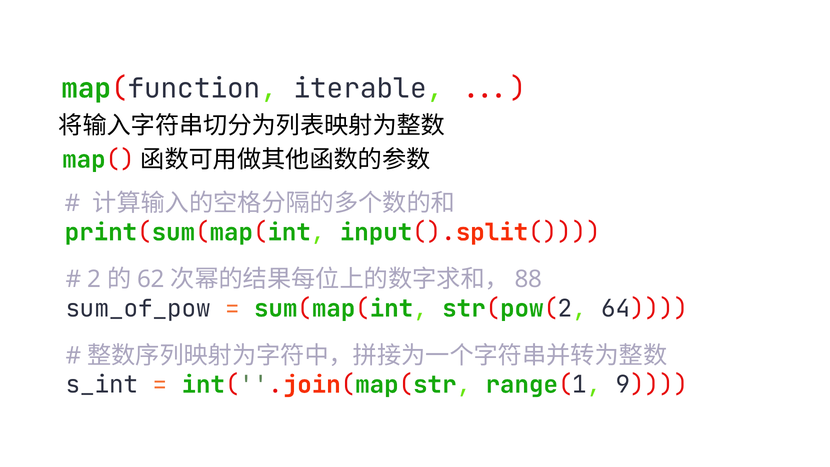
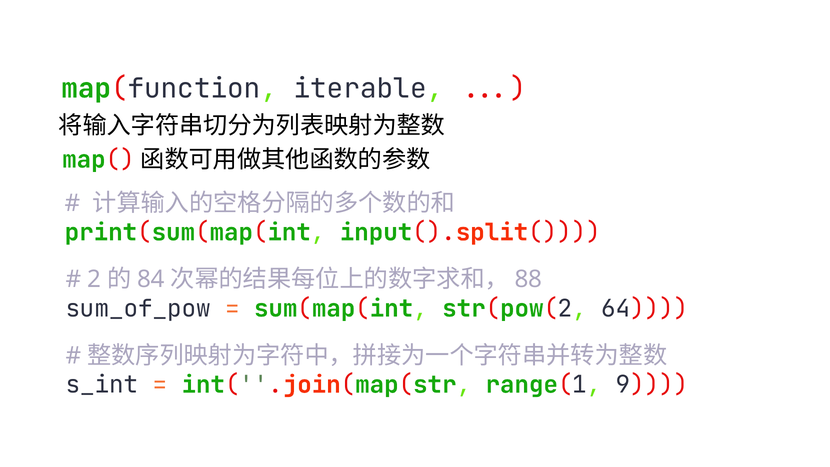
62: 62 -> 84
